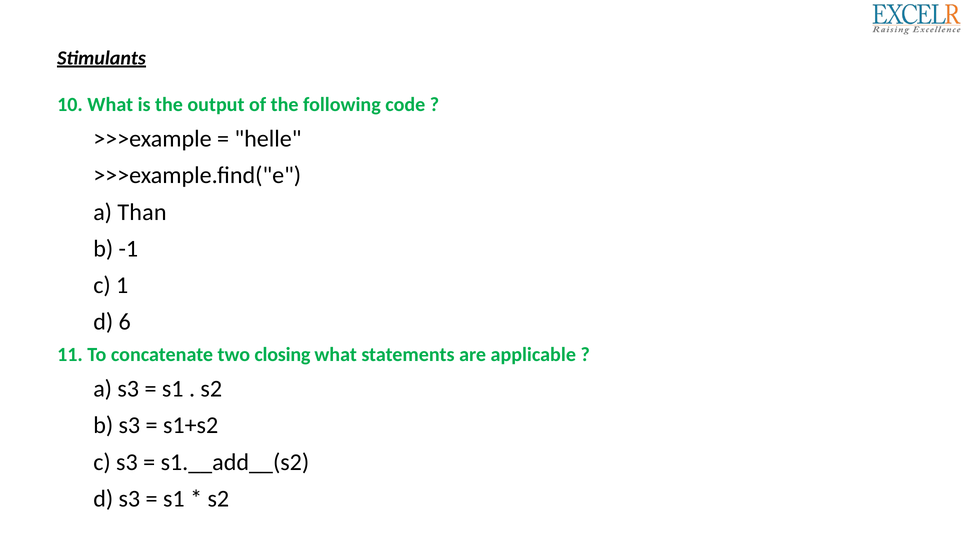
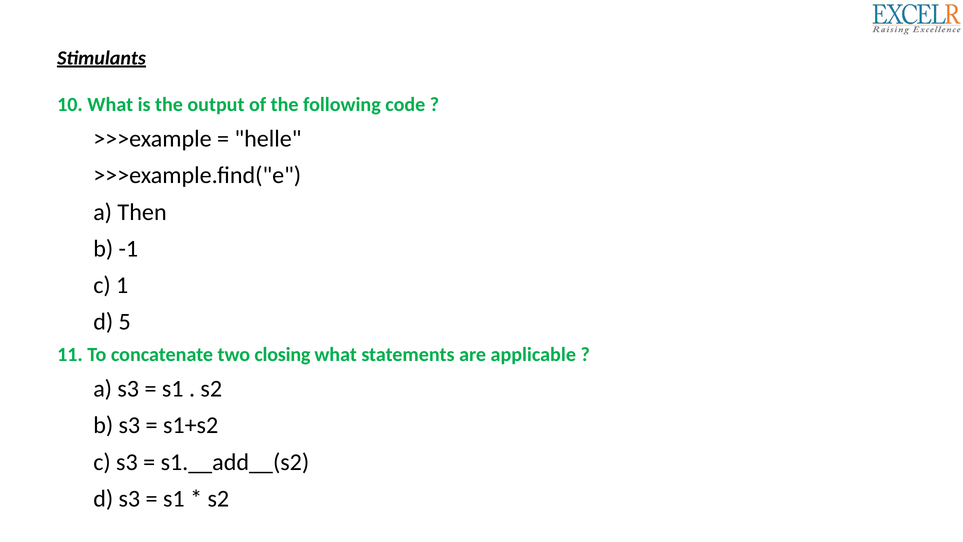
Than: Than -> Then
6: 6 -> 5
